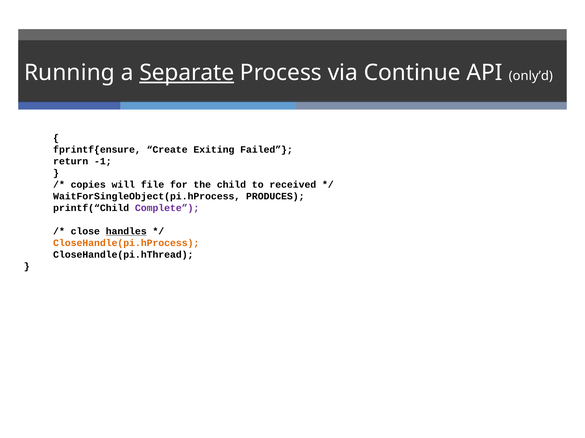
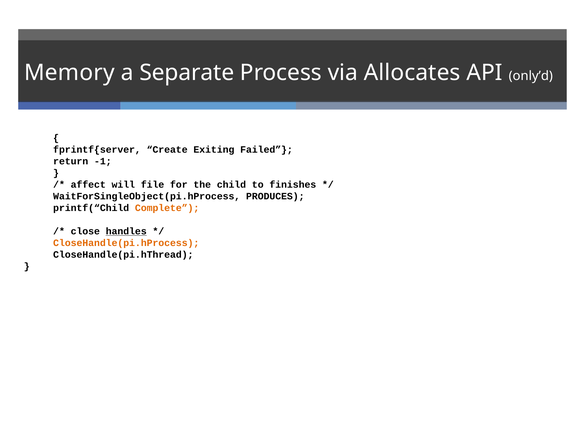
Running: Running -> Memory
Separate underline: present -> none
Continue: Continue -> Allocates
fprintf{ensure: fprintf{ensure -> fprintf{server
copies: copies -> affect
received: received -> finishes
Complete colour: purple -> orange
